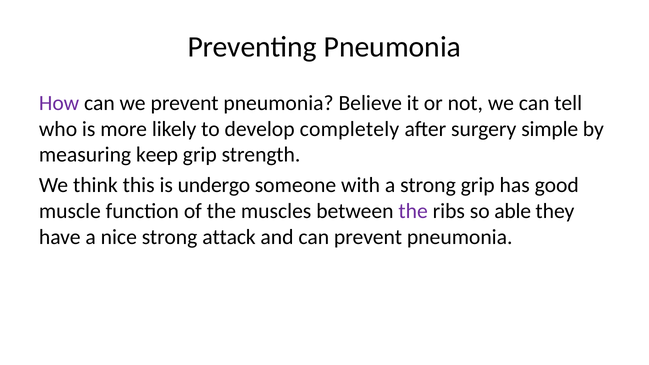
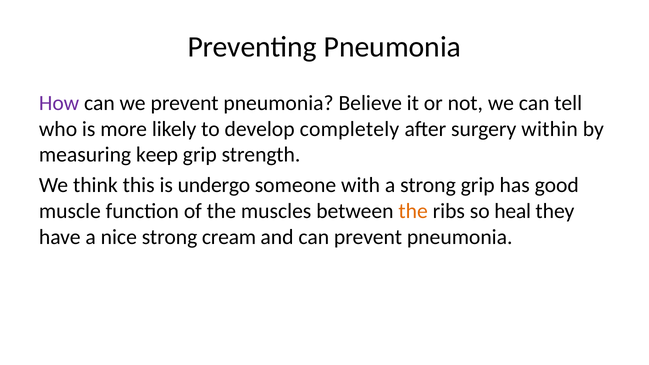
simple: simple -> within
the at (413, 211) colour: purple -> orange
able: able -> heal
attack: attack -> cream
